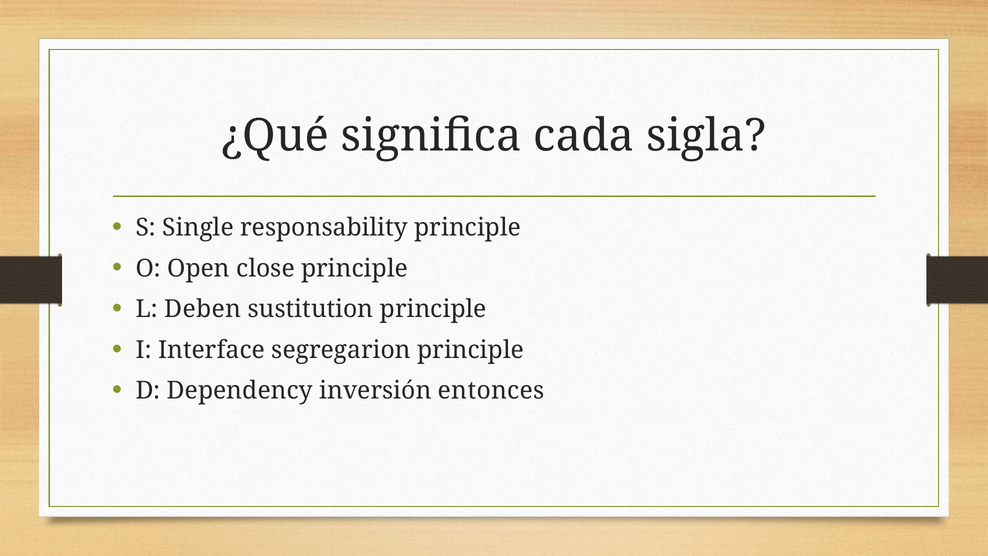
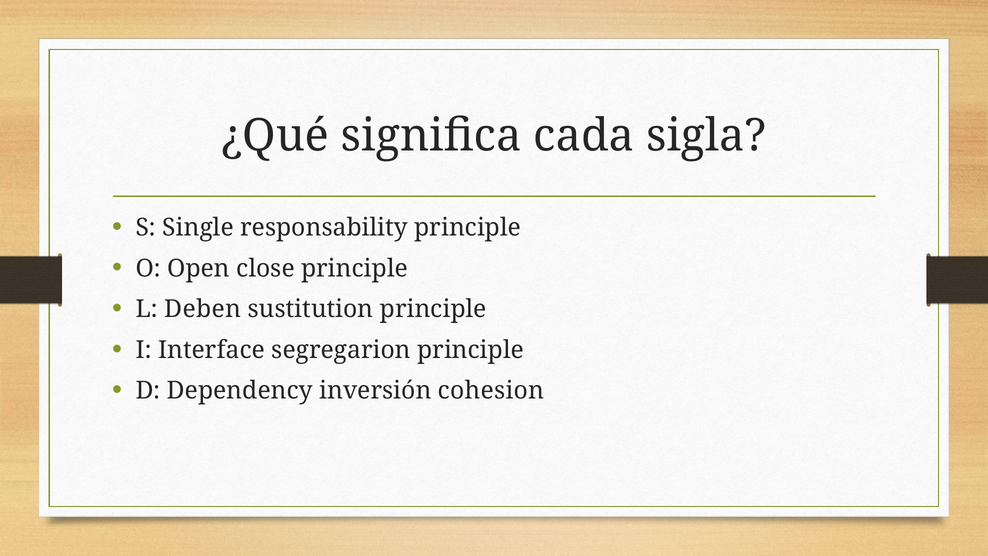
entonces: entonces -> cohesion
